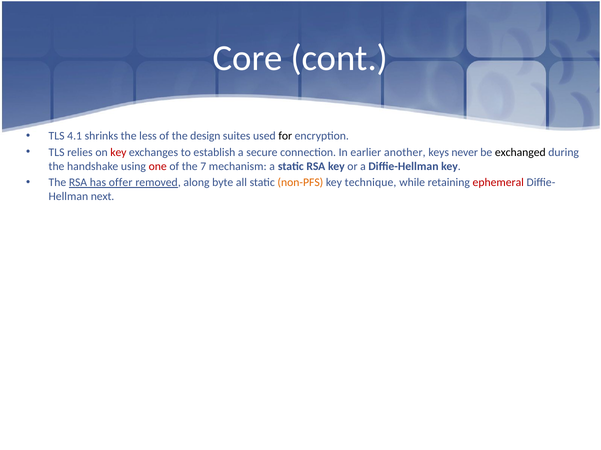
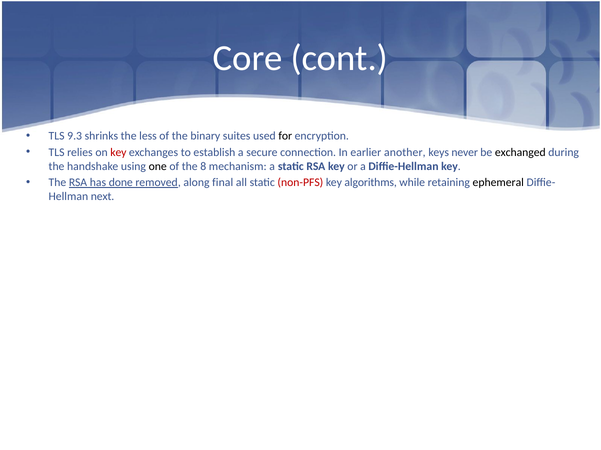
4.1: 4.1 -> 9.3
design: design -> binary
one colour: red -> black
7: 7 -> 8
offer: offer -> done
byte: byte -> final
non-PFS colour: orange -> red
technique: technique -> algorithms
ephemeral colour: red -> black
